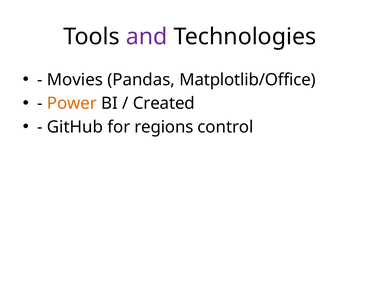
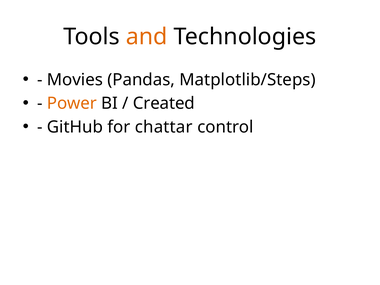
and colour: purple -> orange
Matplotlib/Office: Matplotlib/Office -> Matplotlib/Steps
regions: regions -> chattar
